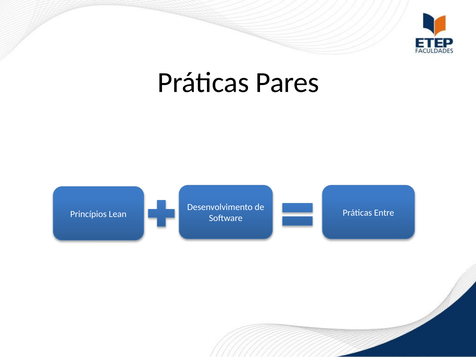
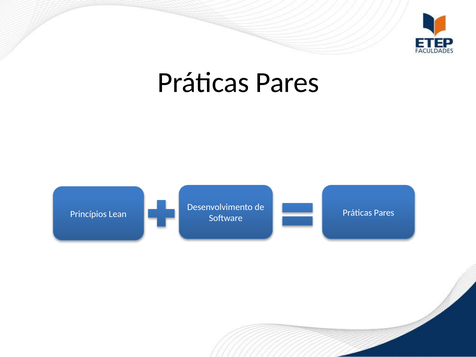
Entre at (384, 213): Entre -> Pares
